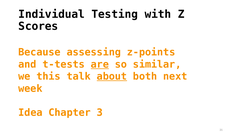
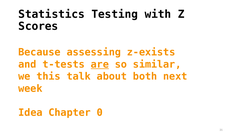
Individual: Individual -> Statistics
z-points: z-points -> z-exists
about underline: present -> none
3: 3 -> 0
